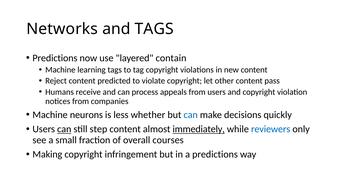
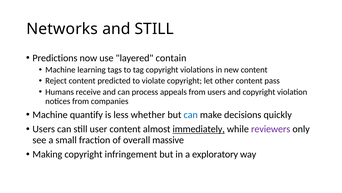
and TAGS: TAGS -> STILL
neurons: neurons -> quantify
can at (64, 129) underline: present -> none
step: step -> user
reviewers colour: blue -> purple
courses: courses -> massive
a predictions: predictions -> exploratory
